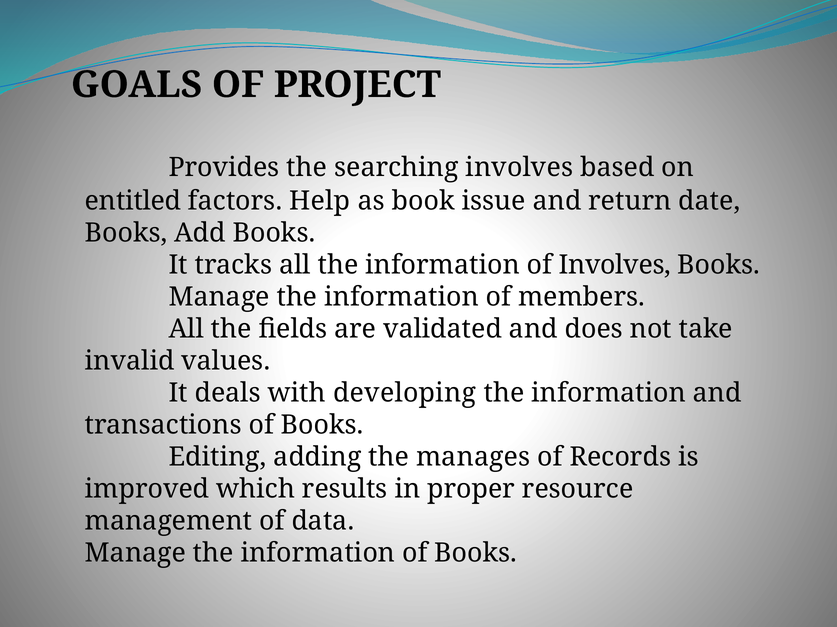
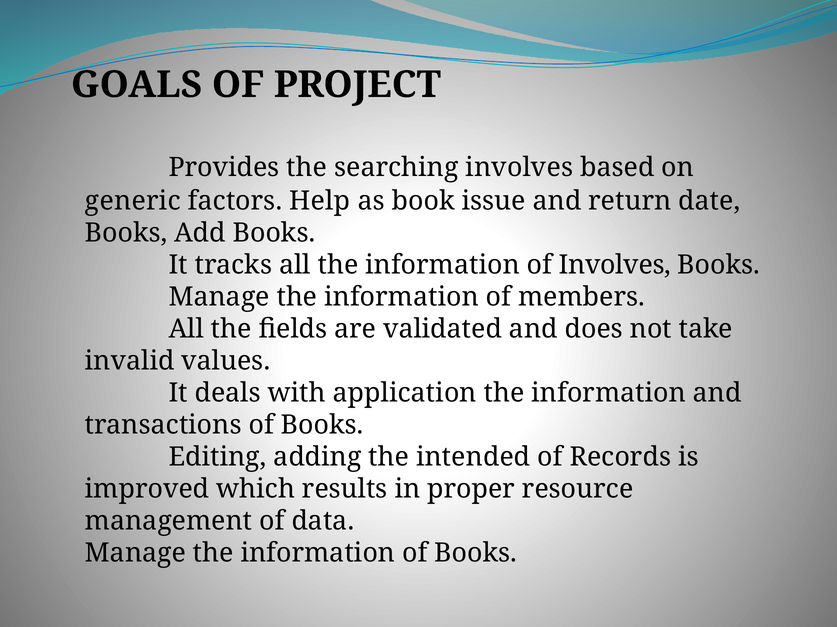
entitled: entitled -> generic
developing: developing -> application
manages: manages -> intended
